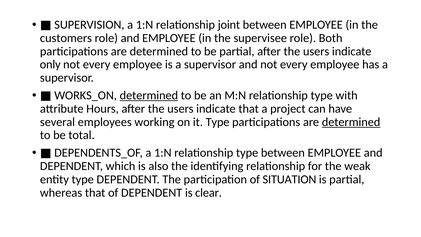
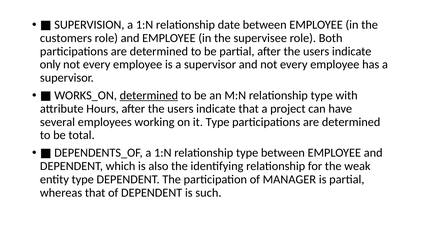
joint: joint -> date
determined at (351, 122) underline: present -> none
SITUATION: SITUATION -> MANAGER
clear: clear -> such
